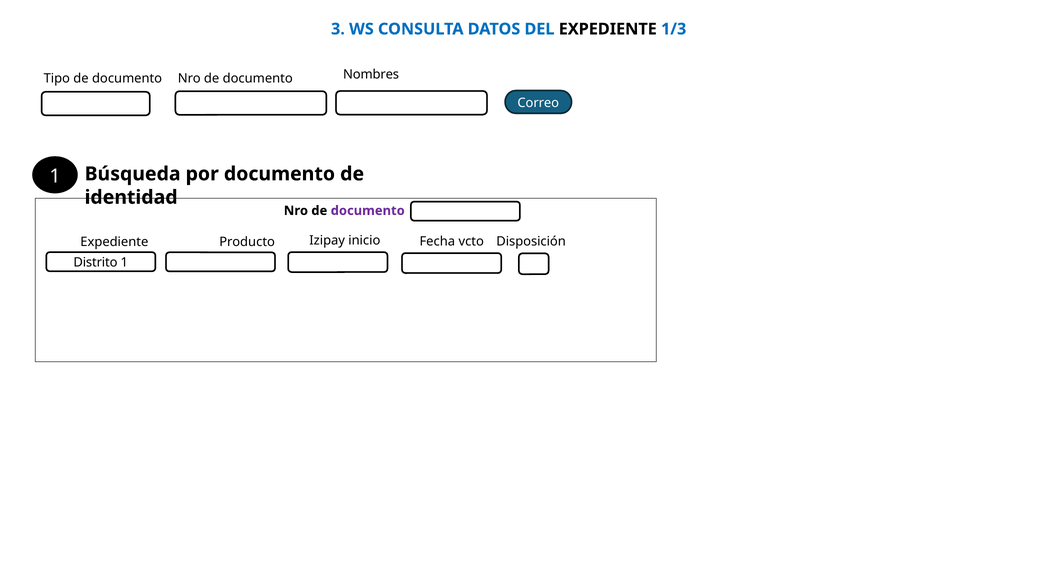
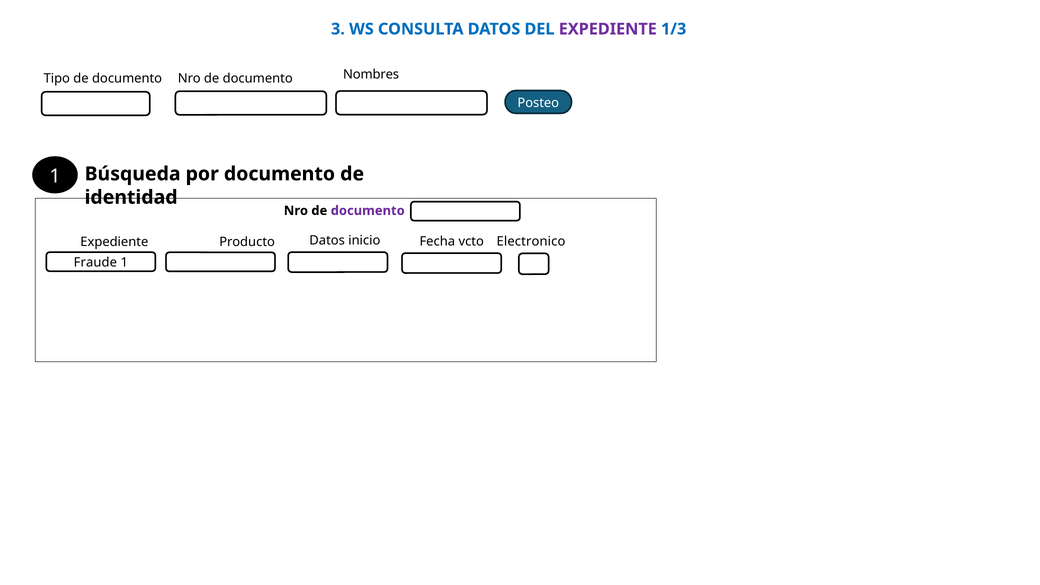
EXPEDIENTE at (608, 29) colour: black -> purple
Correo: Correo -> Posteo
Izipay at (327, 240): Izipay -> Datos
Disposición: Disposición -> Electronico
Distrito: Distrito -> Fraude
